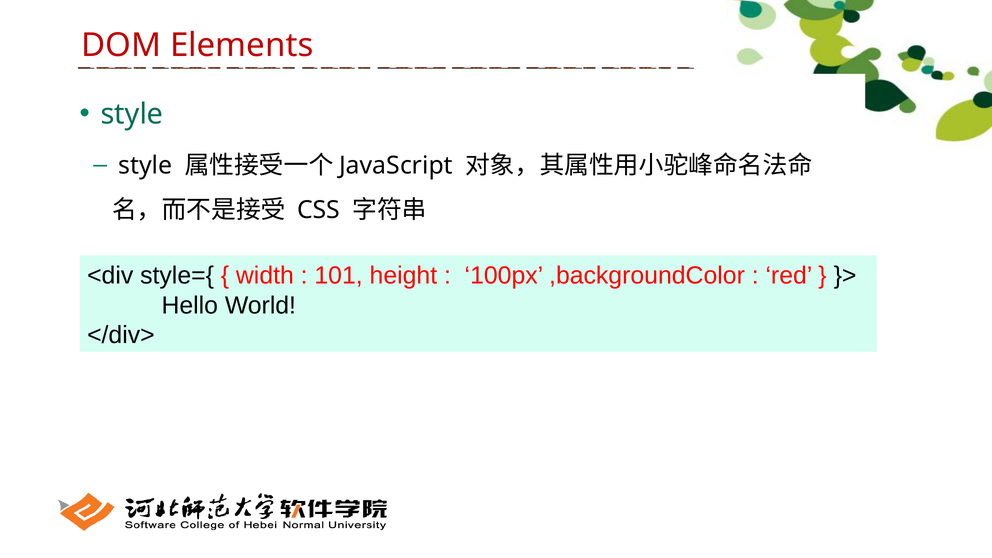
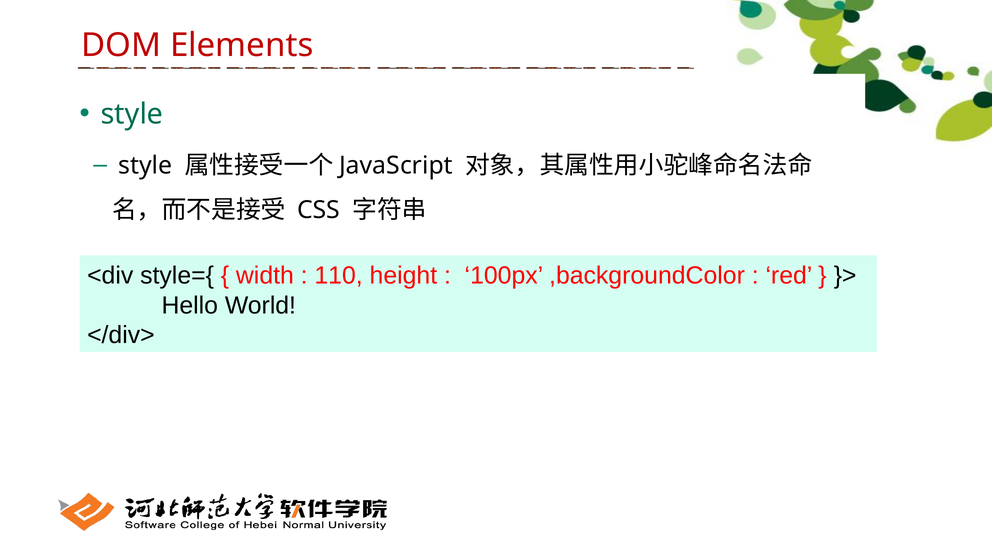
101: 101 -> 110
